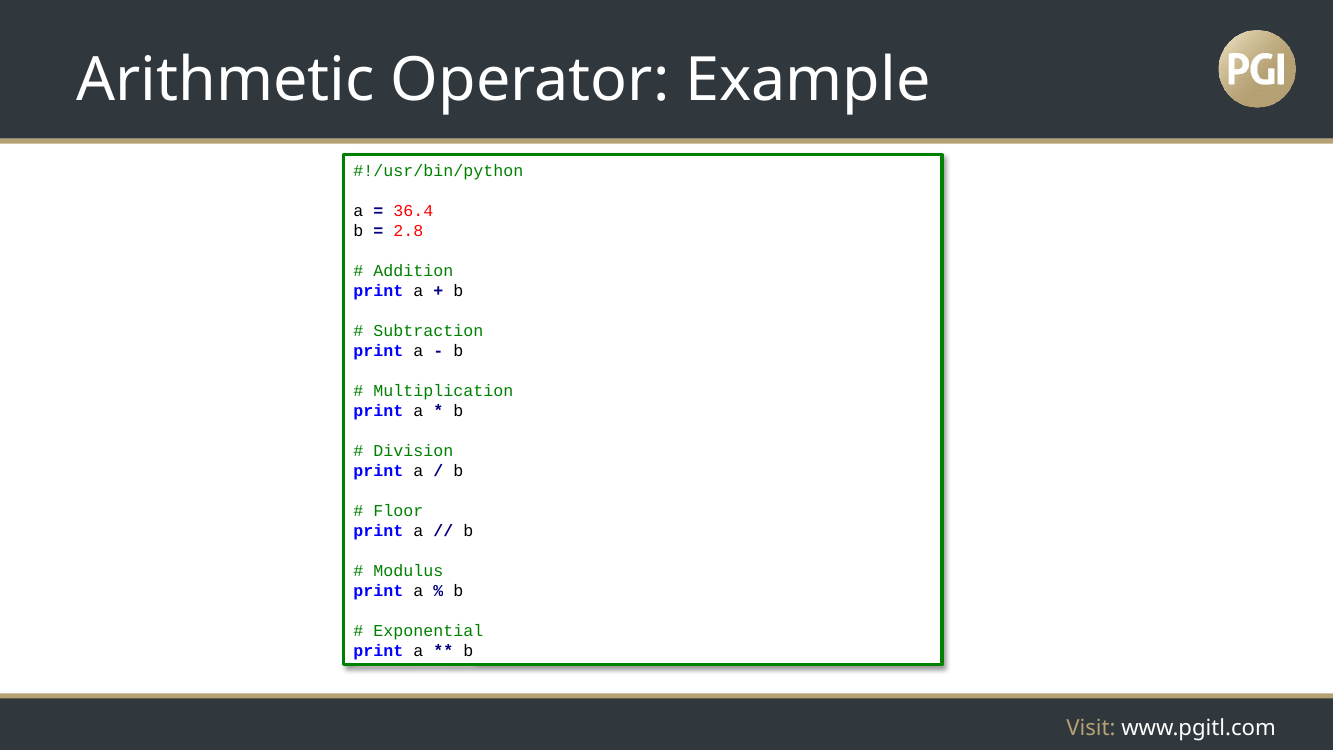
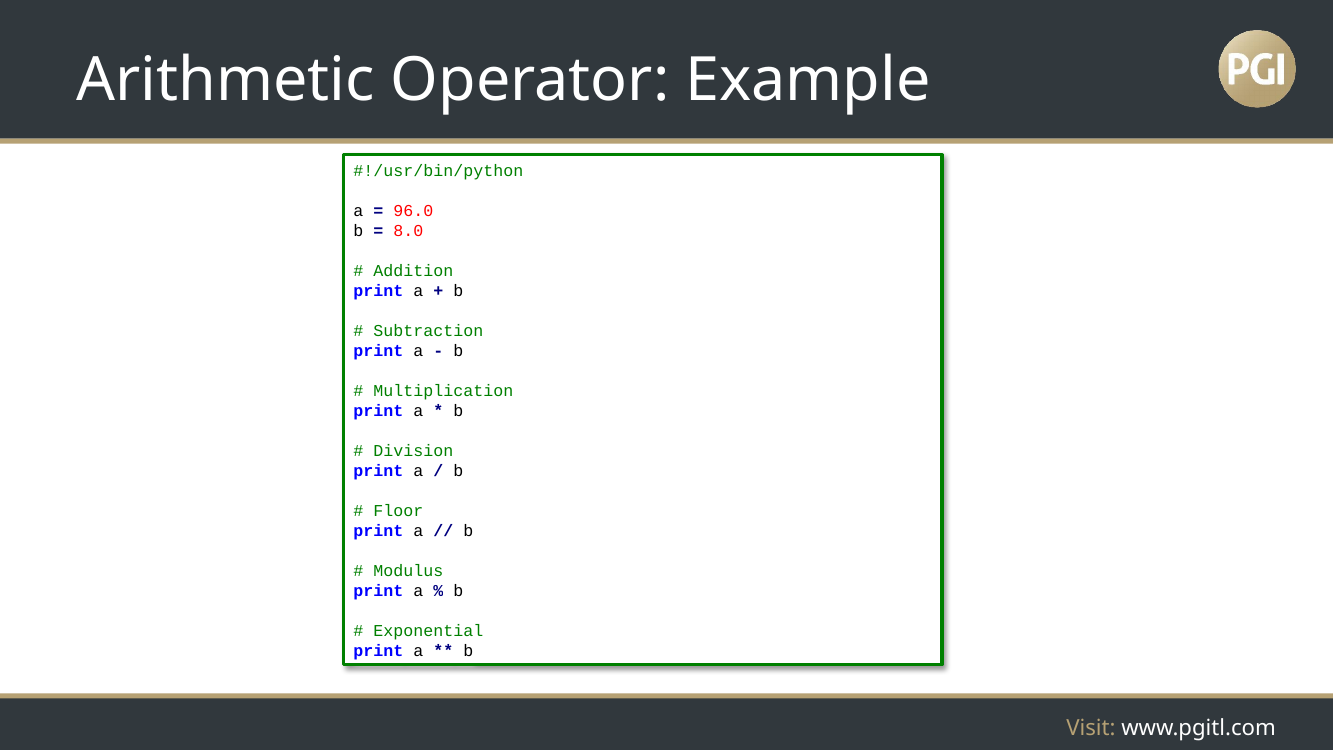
36.4: 36.4 -> 96.0
2.8: 2.8 -> 8.0
